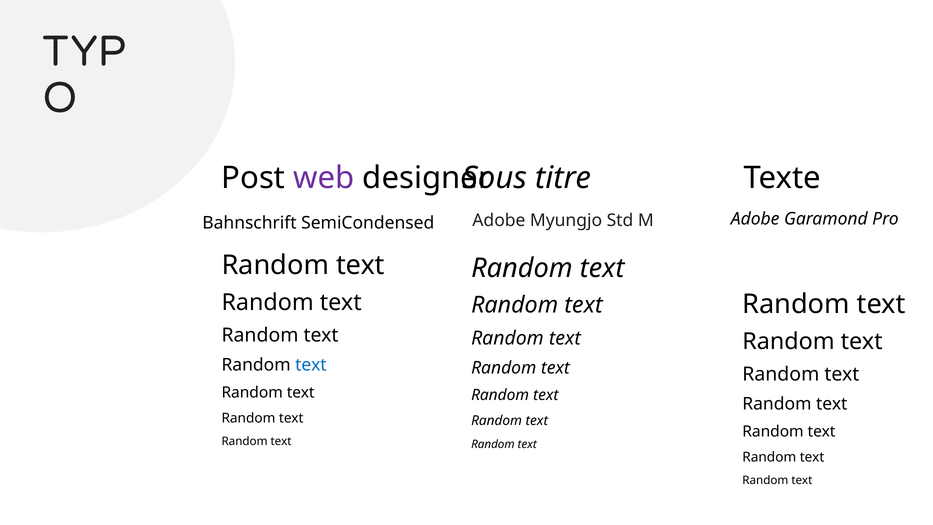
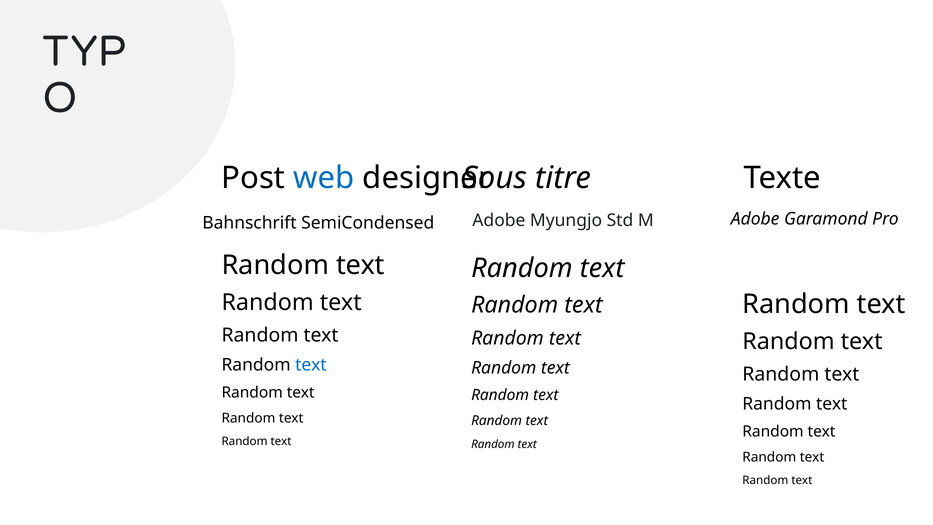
web colour: purple -> blue
